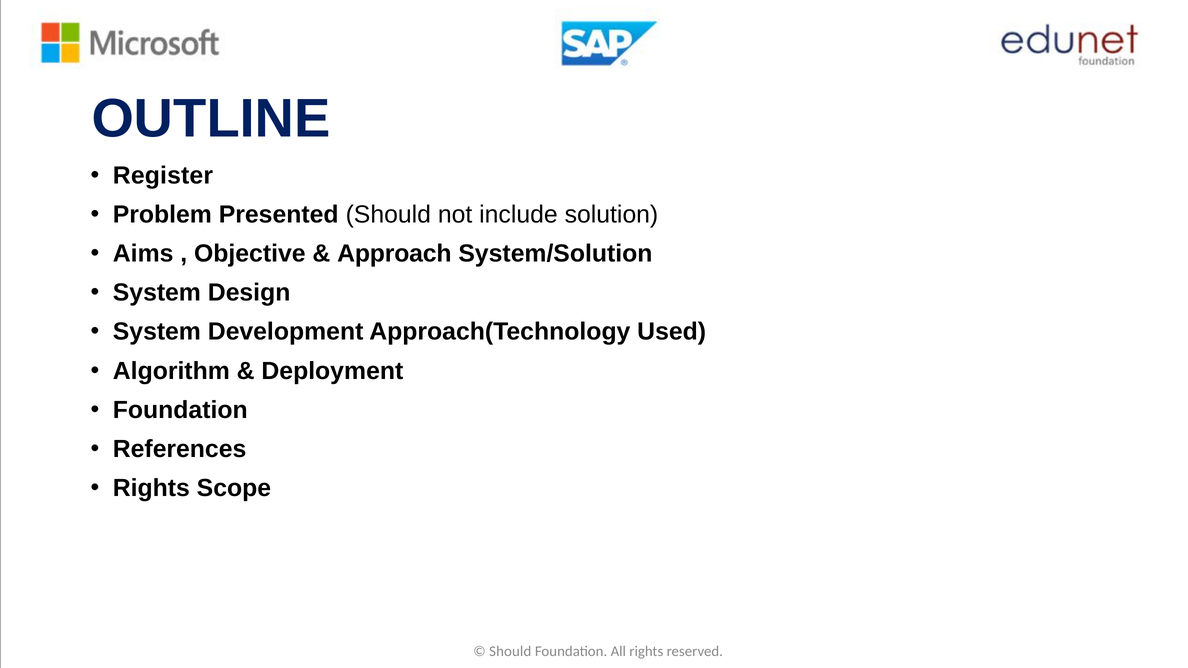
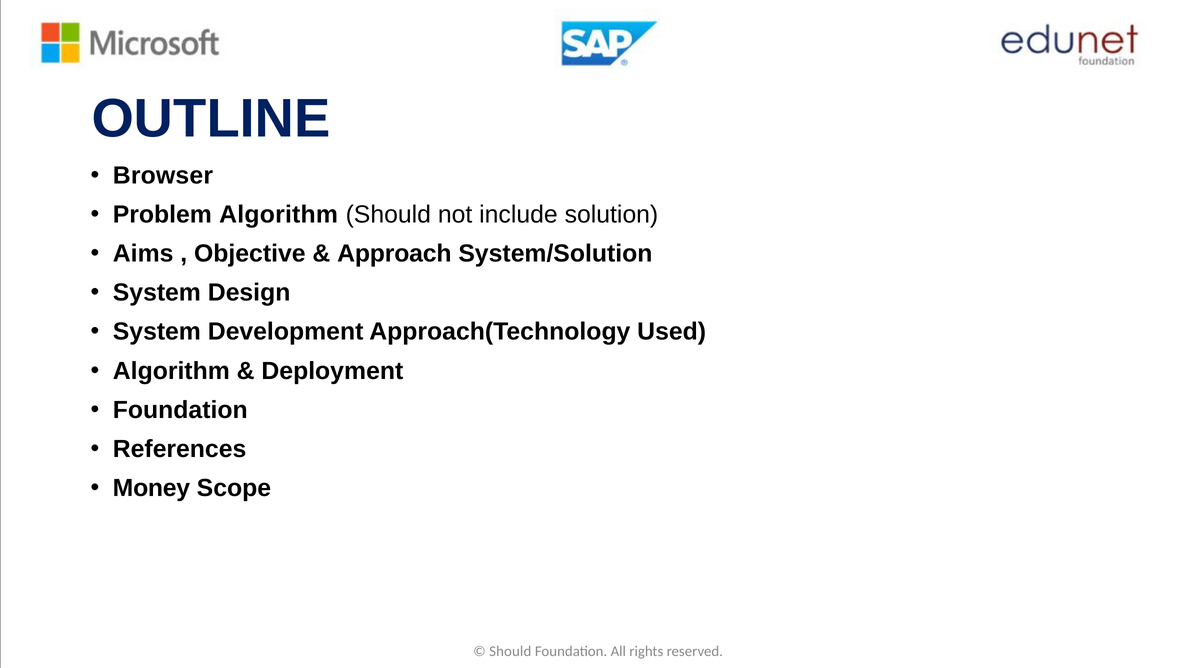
Register: Register -> Browser
Problem Presented: Presented -> Algorithm
Rights at (151, 488): Rights -> Money
